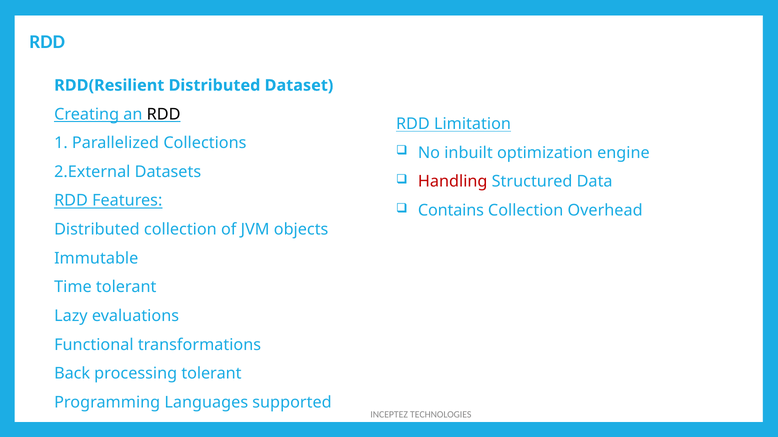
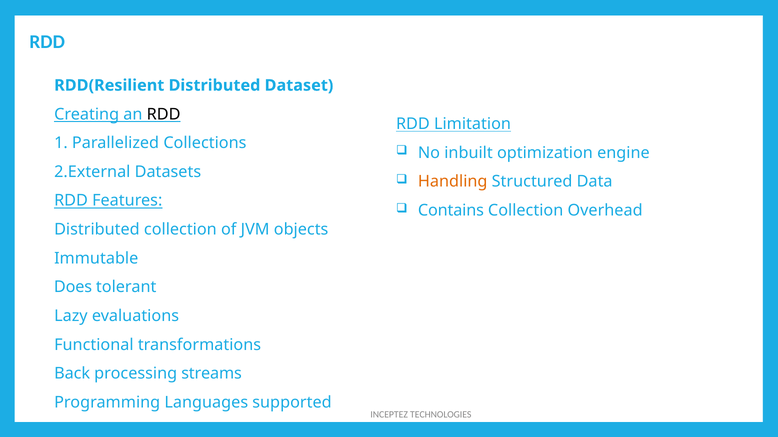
Handling colour: red -> orange
Time: Time -> Does
processing tolerant: tolerant -> streams
